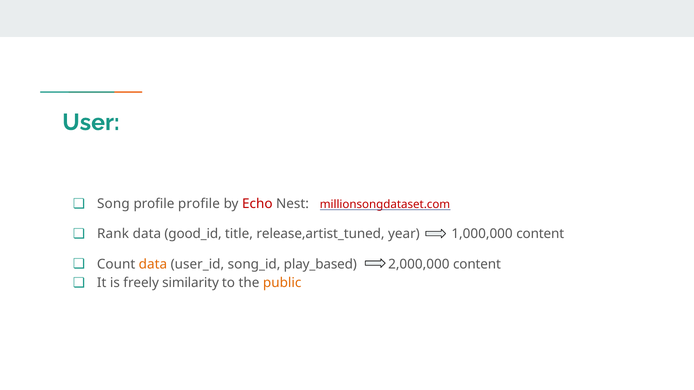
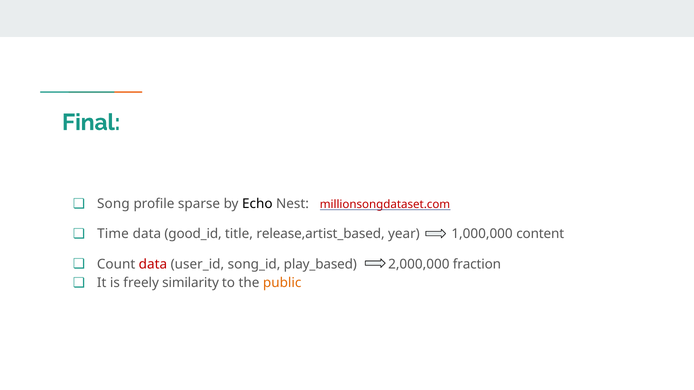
User: User -> Final
profile profile: profile -> sparse
Echo colour: red -> black
Rank: Rank -> Time
release,artist_tuned: release,artist_tuned -> release,artist_based
data at (153, 264) colour: orange -> red
2,000,000 content: content -> fraction
